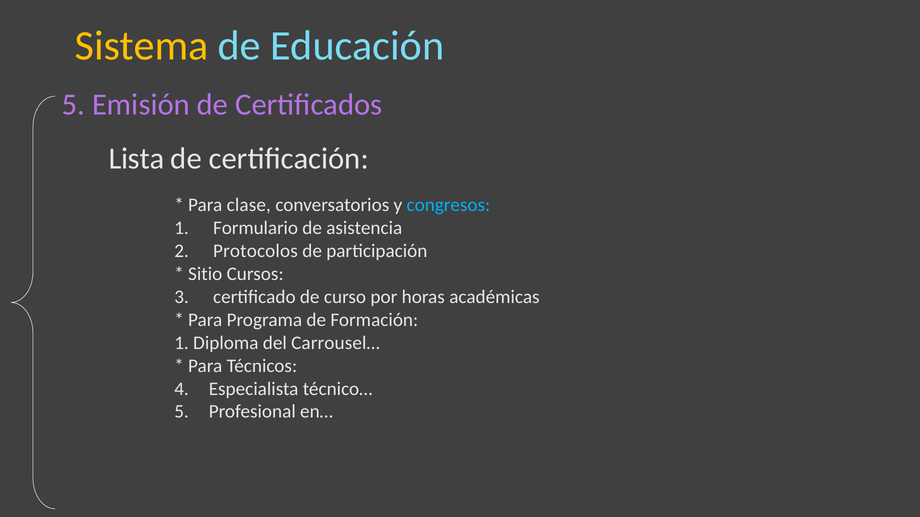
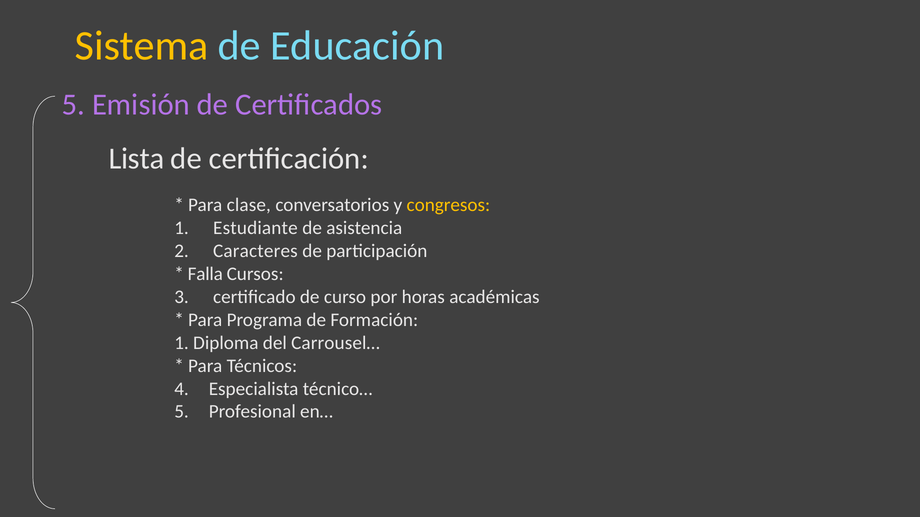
congresos colour: light blue -> yellow
Formulario: Formulario -> Estudiante
Protocolos: Protocolos -> Caracteres
Sitio: Sitio -> Falla
